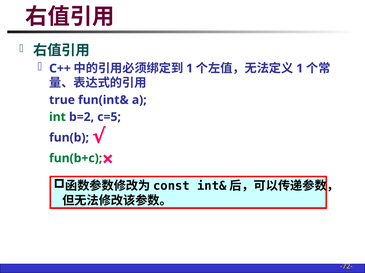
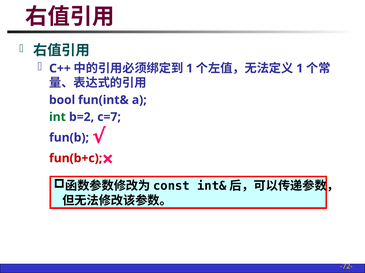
true: true -> bool
c=5: c=5 -> c=7
fun(b+c colour: green -> red
